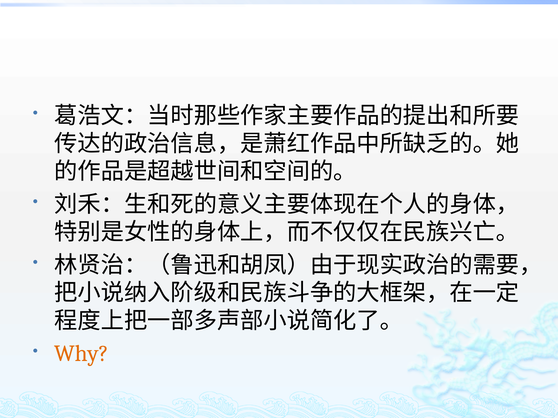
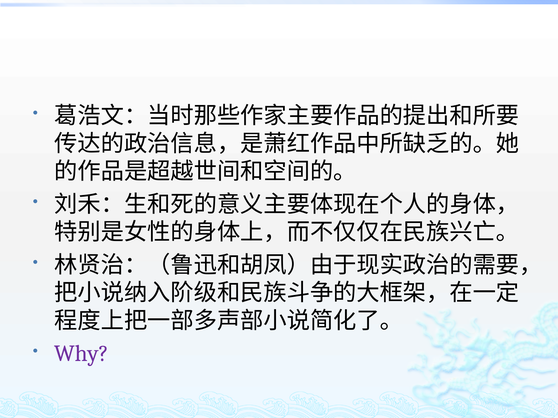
Why colour: orange -> purple
